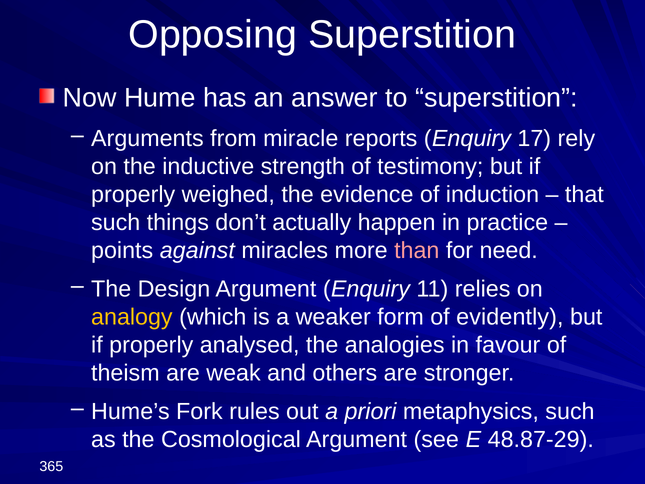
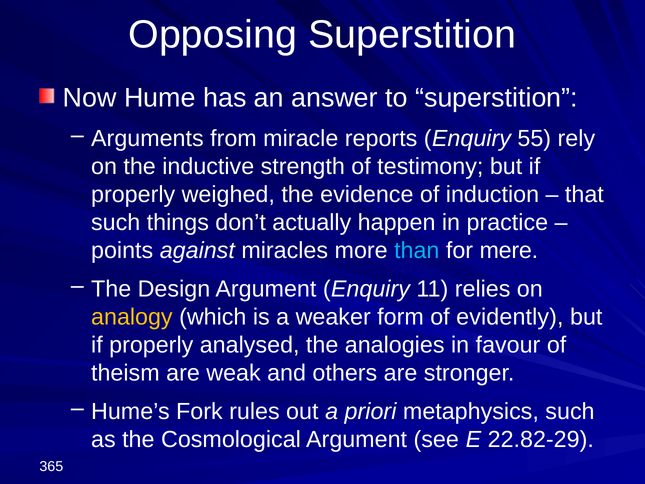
17: 17 -> 55
than colour: pink -> light blue
need: need -> mere
48.87-29: 48.87-29 -> 22.82-29
